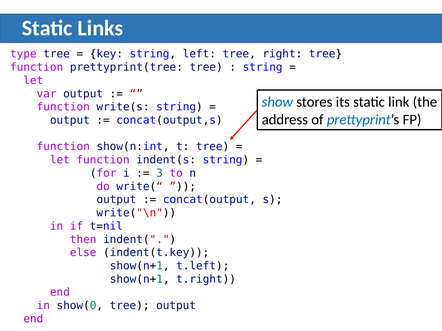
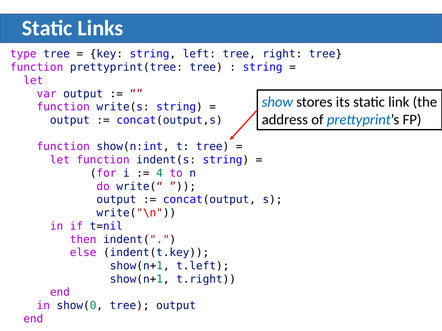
3: 3 -> 4
